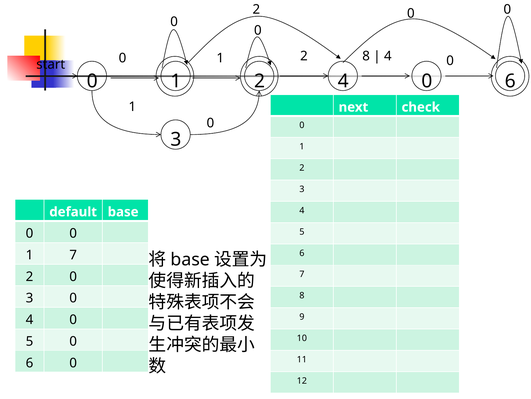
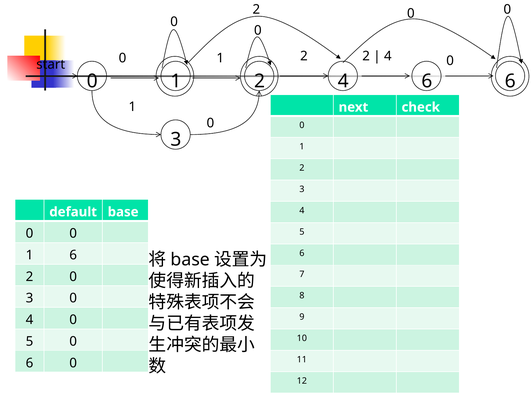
2 8: 8 -> 2
0 at (427, 81): 0 -> 6
1 7: 7 -> 6
